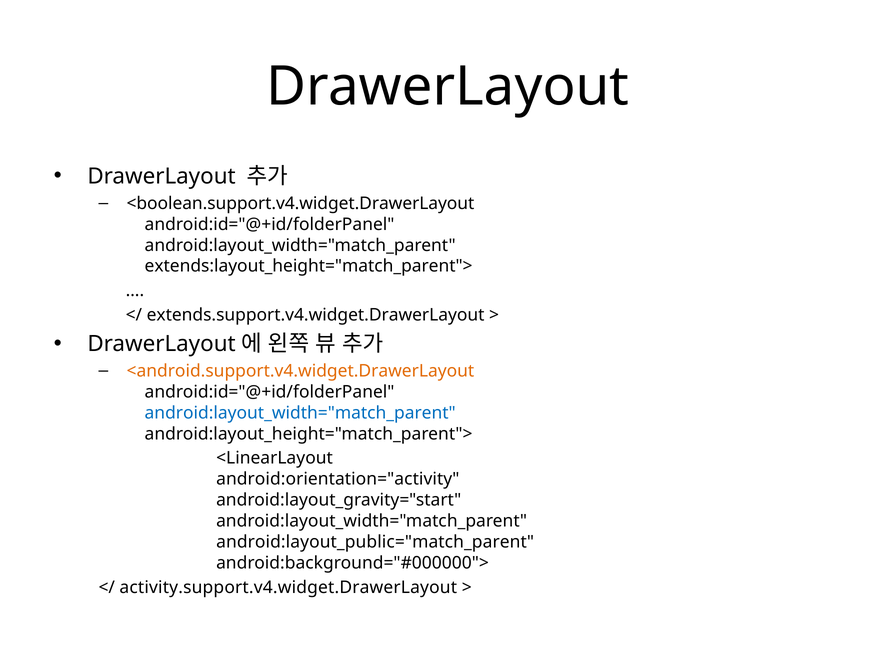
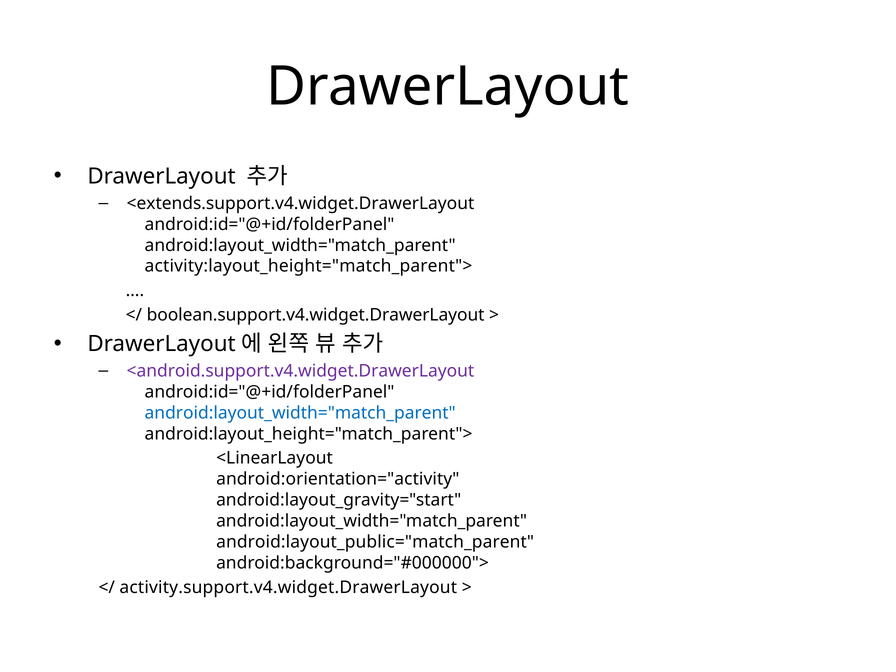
<boolean.support.v4.widget.DrawerLayout: <boolean.support.v4.widget.DrawerLayout -> <extends.support.v4.widget.DrawerLayout
extends:layout_height="match_parent">: extends:layout_height="match_parent"> -> activity:layout_height="match_parent">
extends.support.v4.widget.DrawerLayout: extends.support.v4.widget.DrawerLayout -> boolean.support.v4.widget.DrawerLayout
<android.support.v4.widget.DrawerLayout colour: orange -> purple
